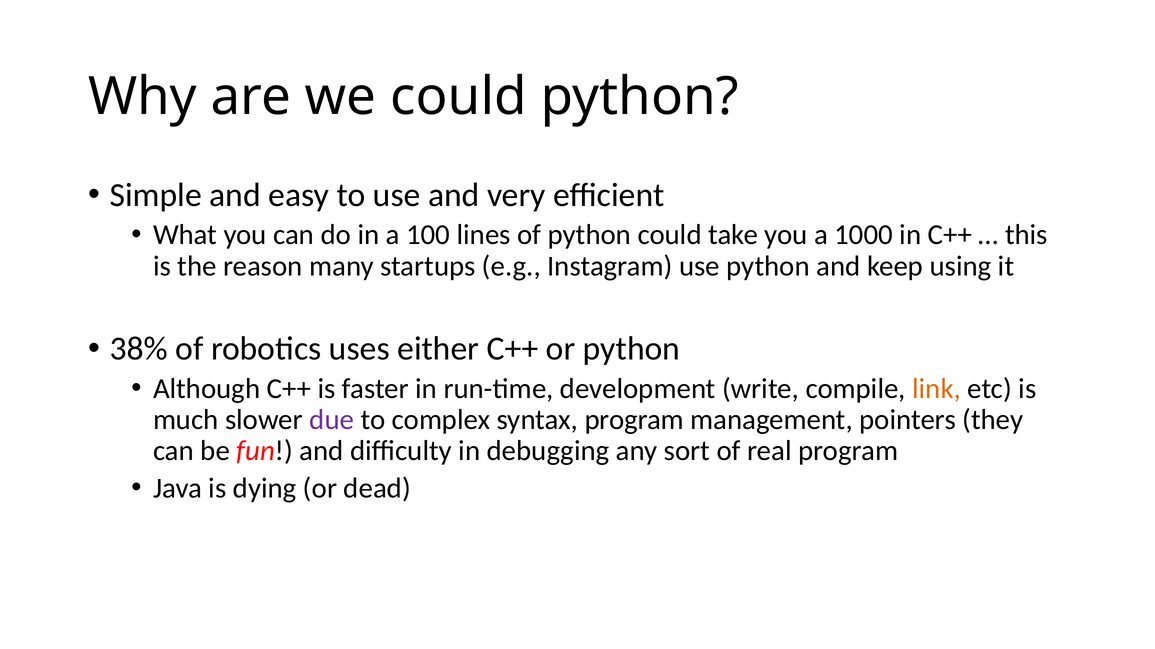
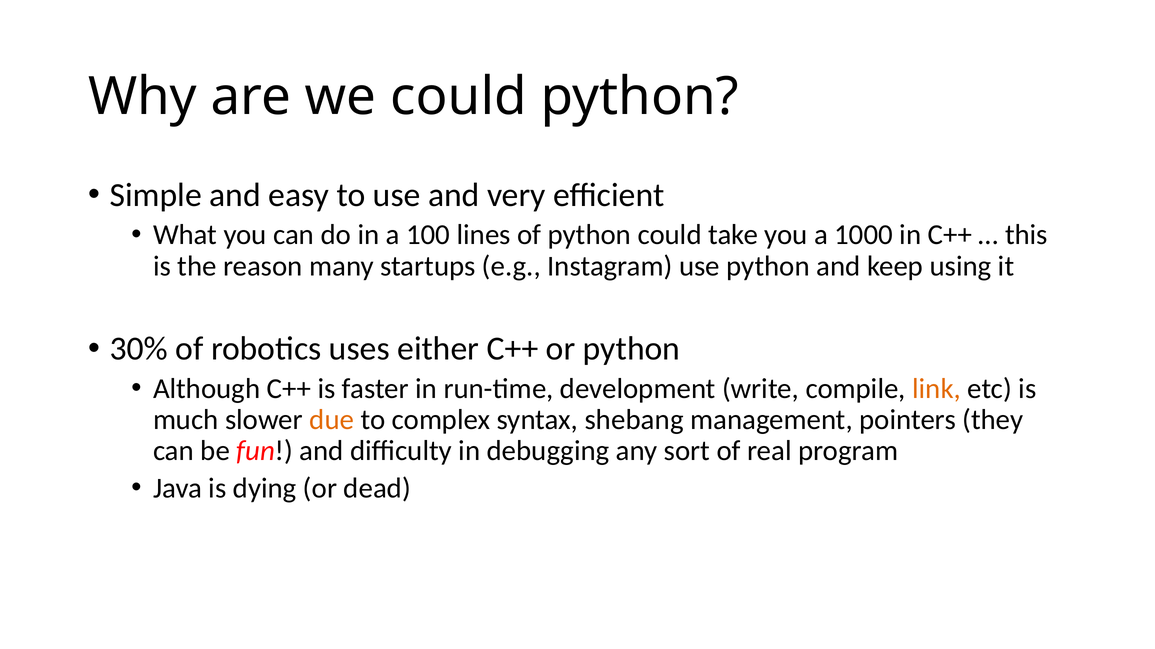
38%: 38% -> 30%
due colour: purple -> orange
syntax program: program -> shebang
